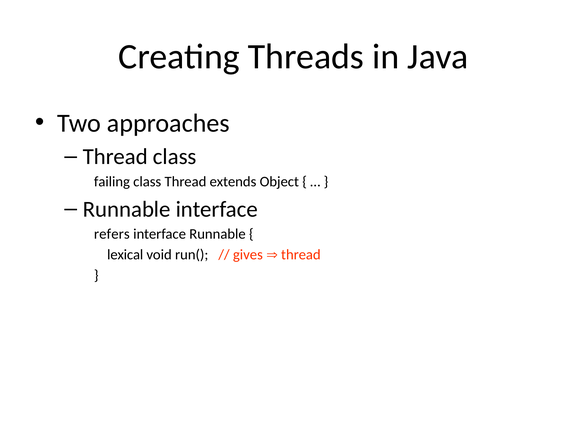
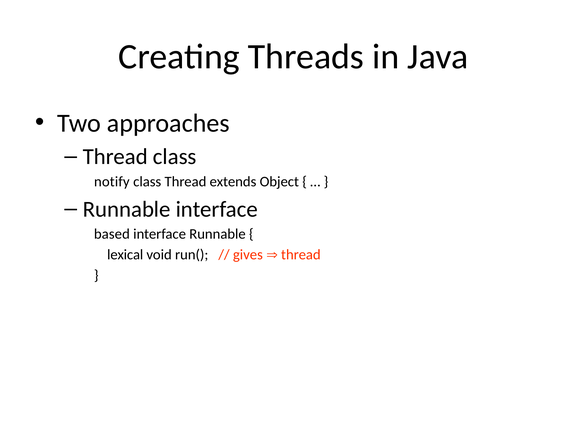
failing: failing -> notify
refers: refers -> based
